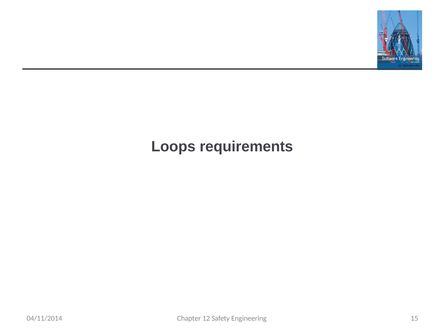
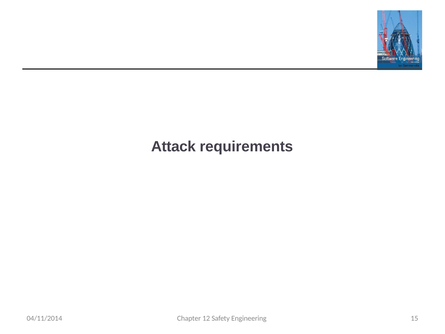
Loops: Loops -> Attack
